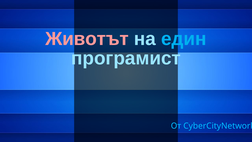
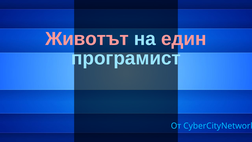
един colour: light blue -> pink
